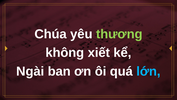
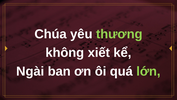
lớn colour: light blue -> light green
